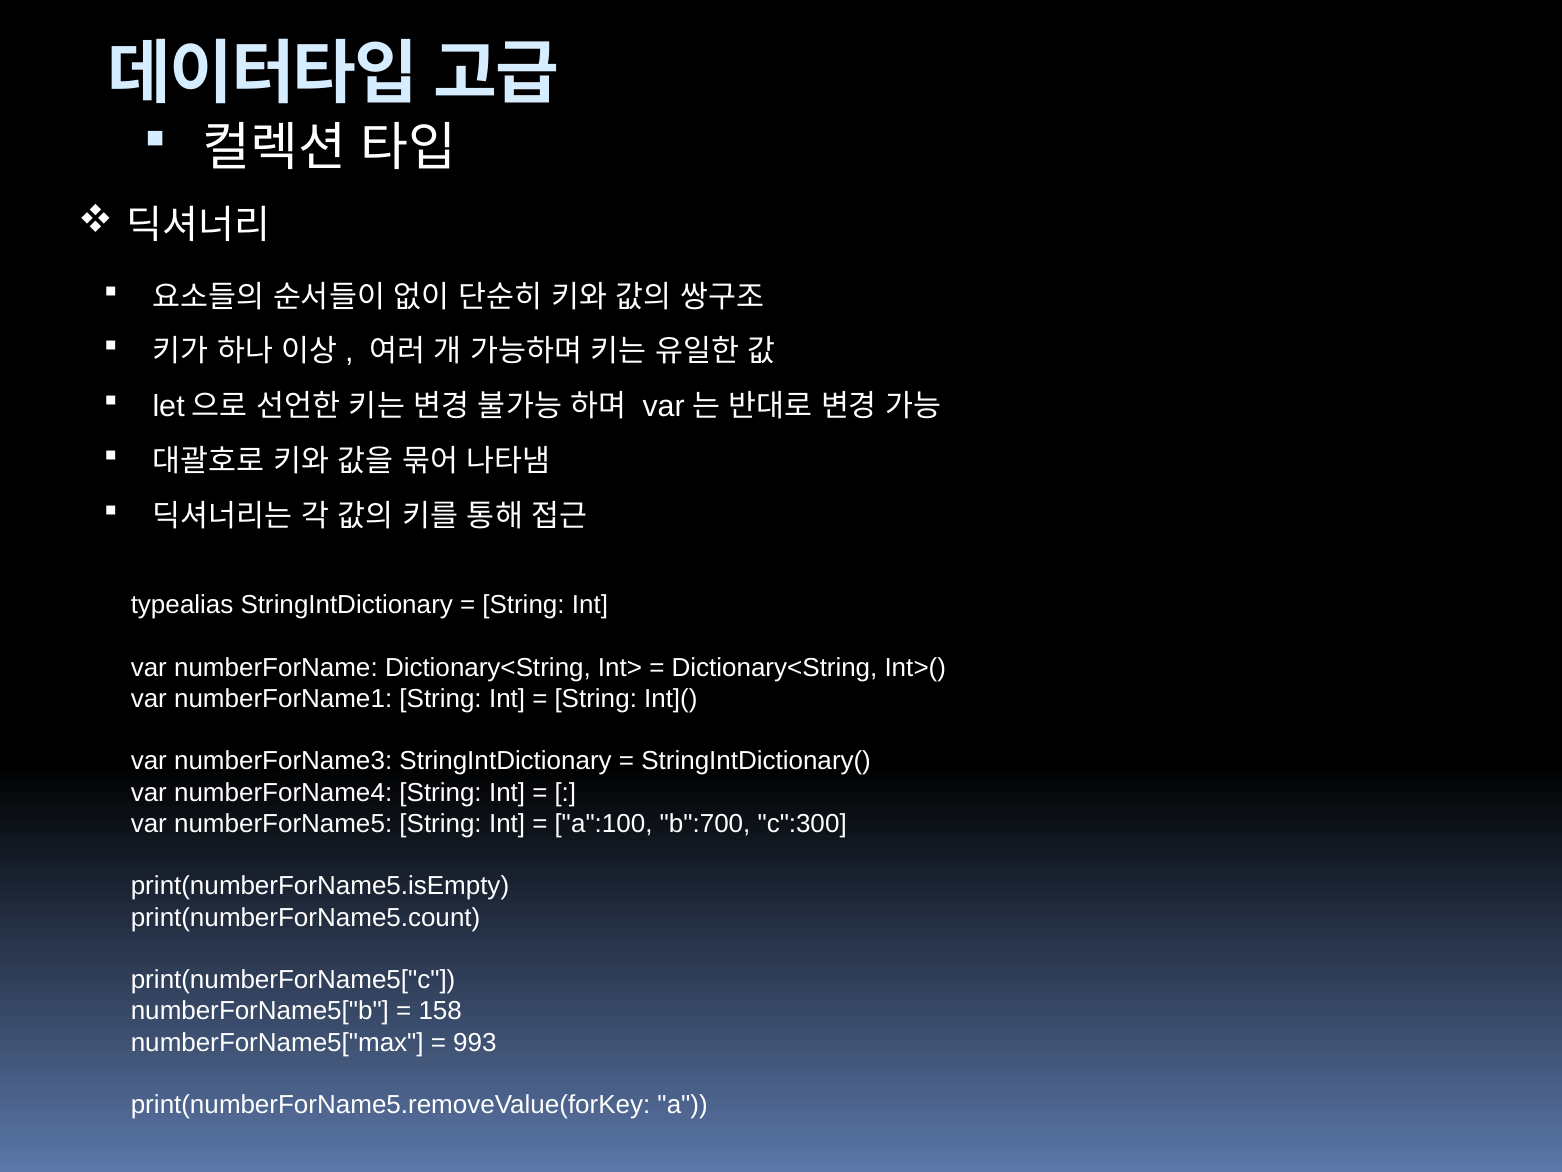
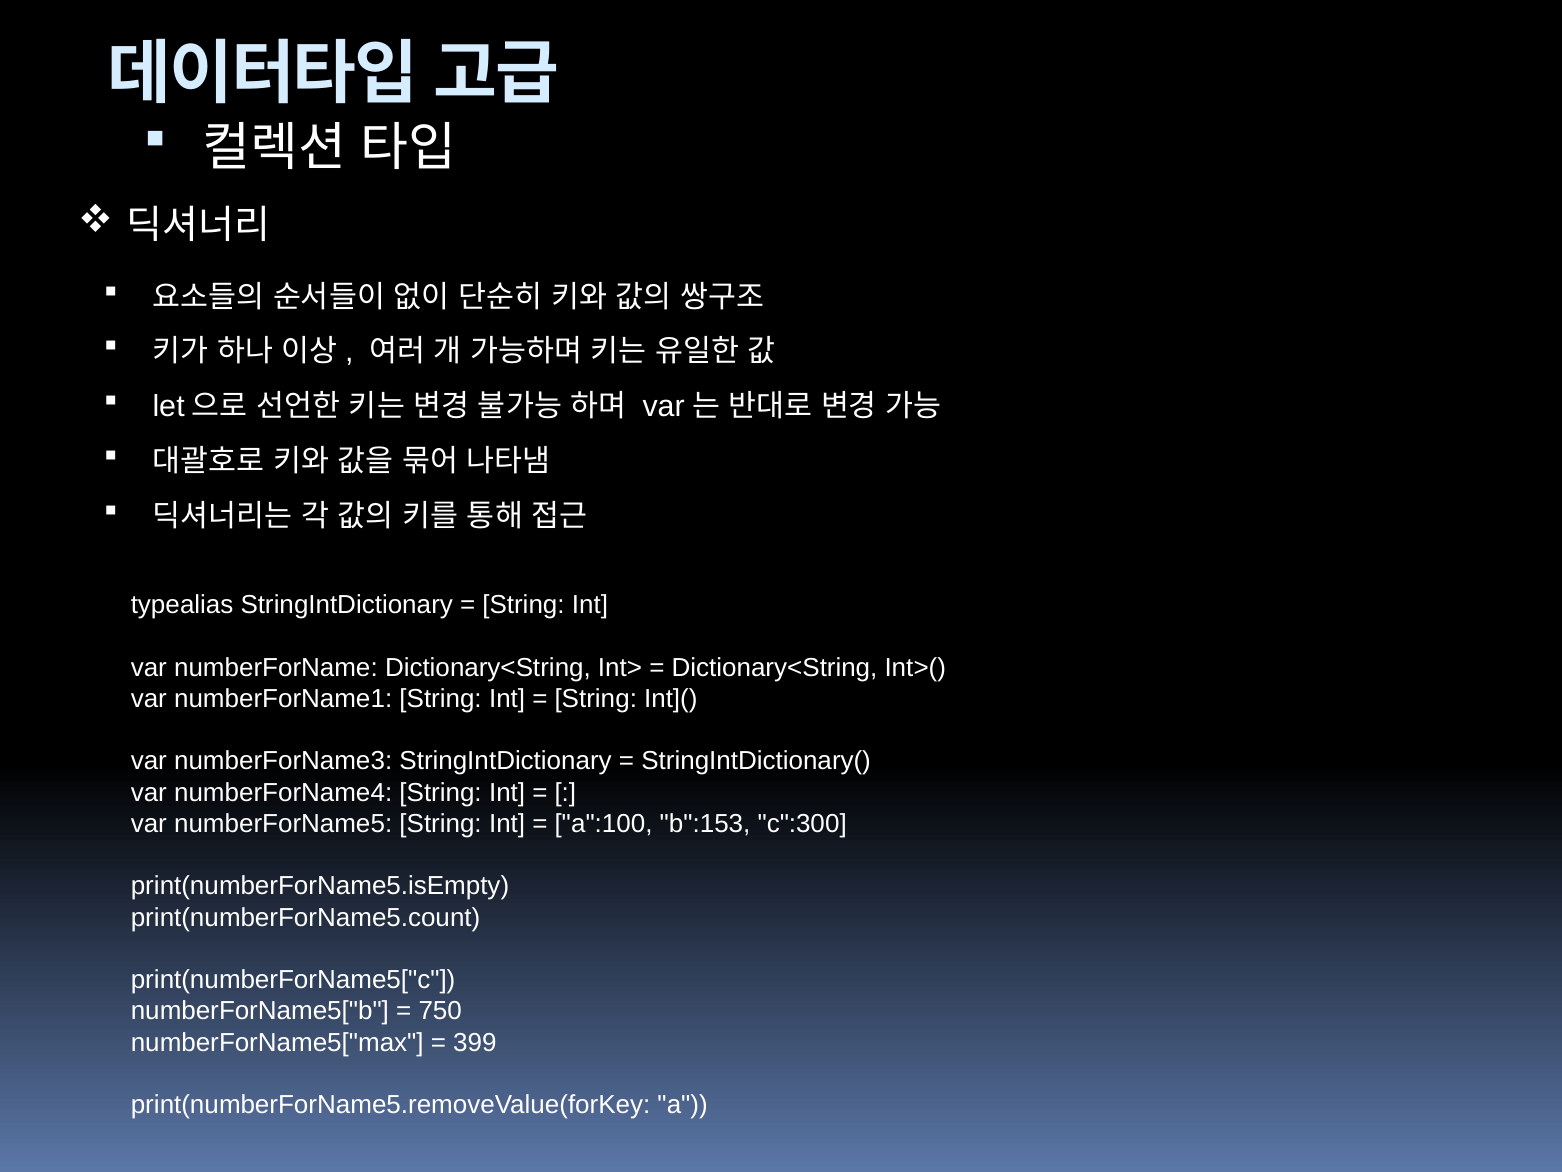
b":700: b":700 -> b":153
158: 158 -> 750
993: 993 -> 399
